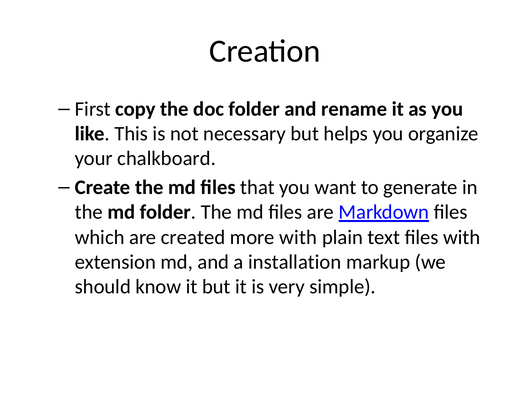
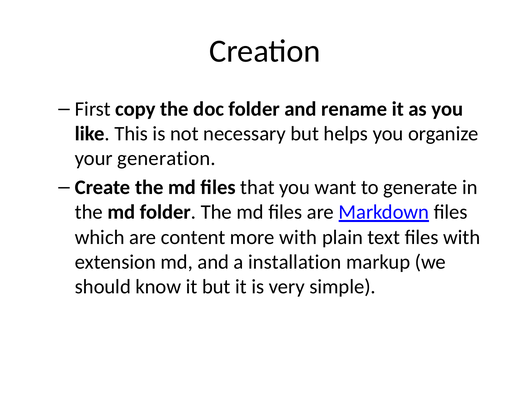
chalkboard: chalkboard -> generation
created: created -> content
